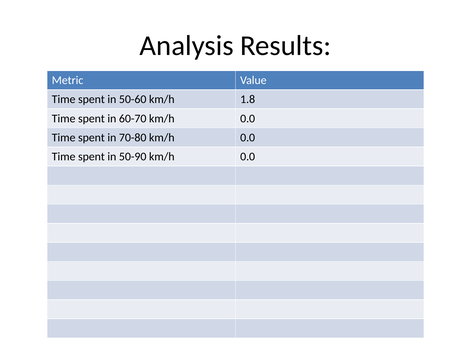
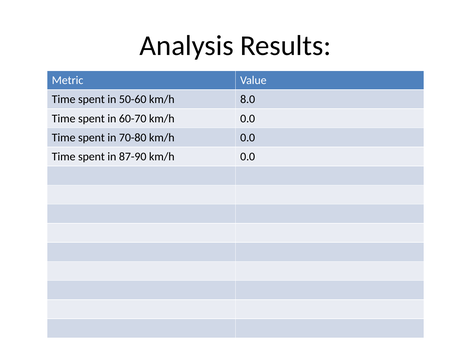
1.8: 1.8 -> 8.0
50-90: 50-90 -> 87-90
